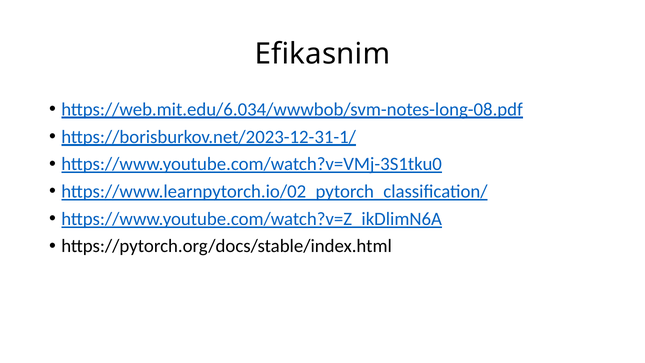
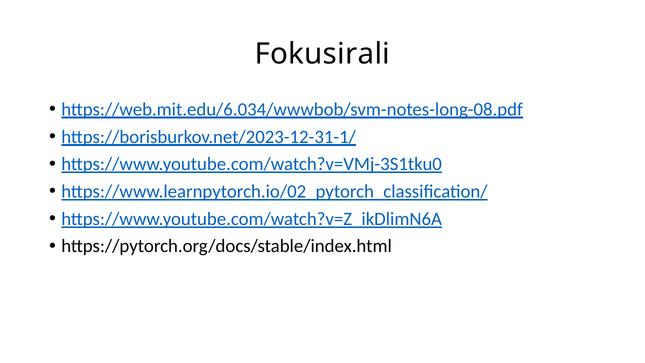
Efikasnim: Efikasnim -> Fokusirali
